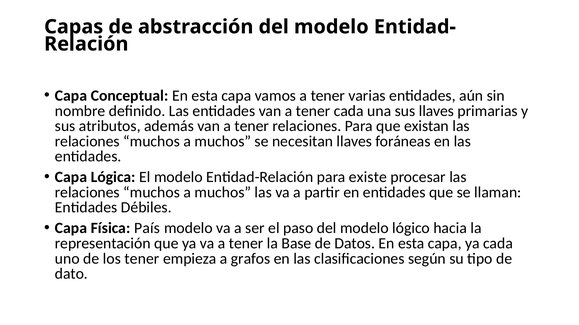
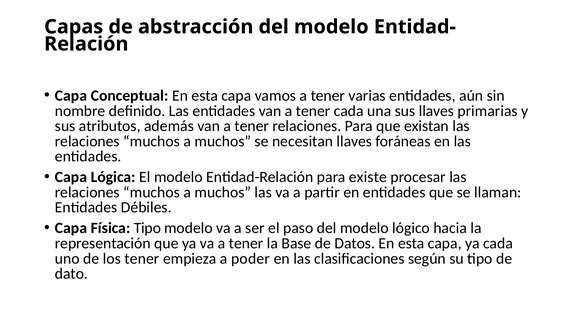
Física País: País -> Tipo
grafos: grafos -> poder
